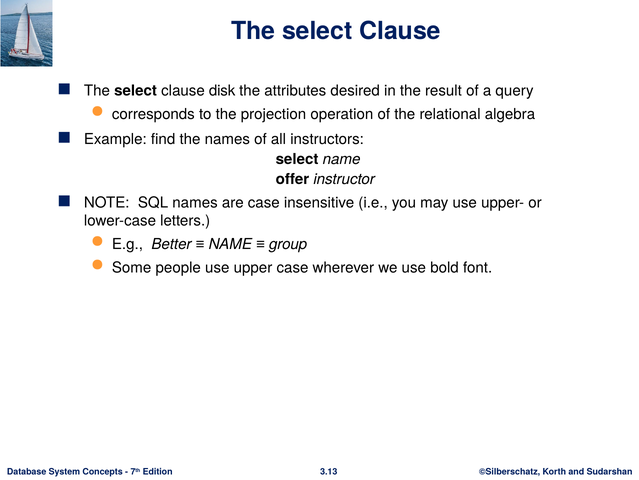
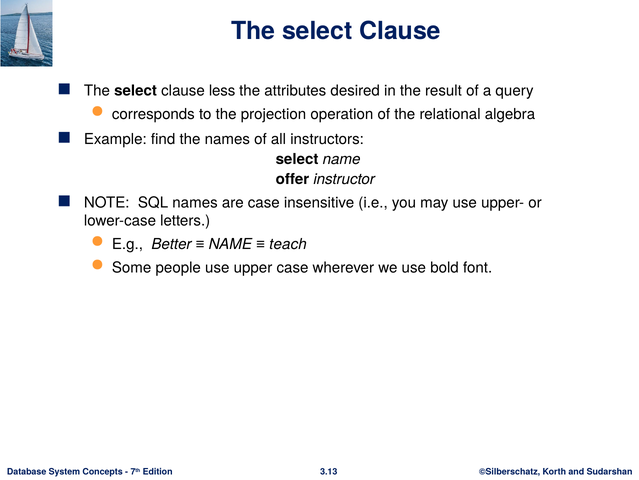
disk: disk -> less
group: group -> teach
